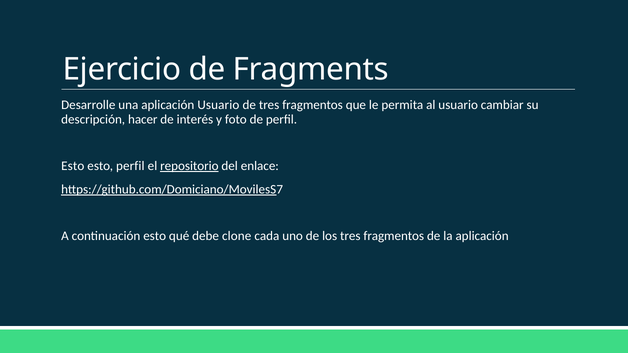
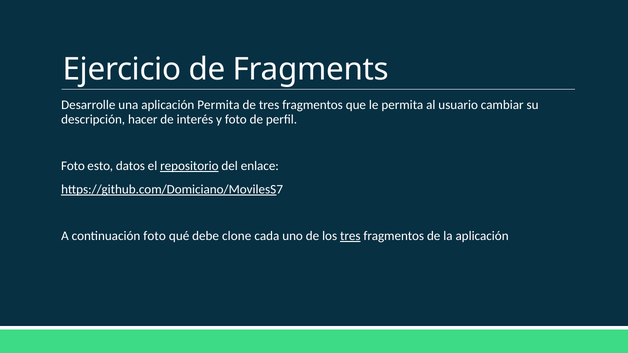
aplicación Usuario: Usuario -> Permita
Esto at (73, 166): Esto -> Foto
esto perfil: perfil -> datos
continuación esto: esto -> foto
tres at (350, 236) underline: none -> present
